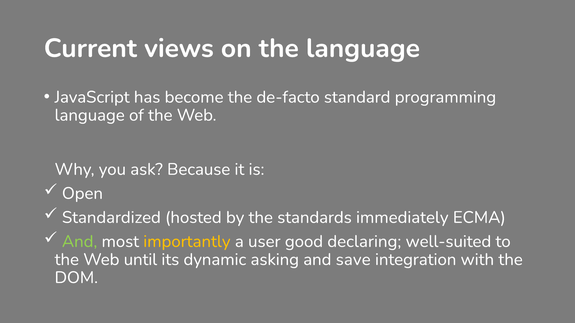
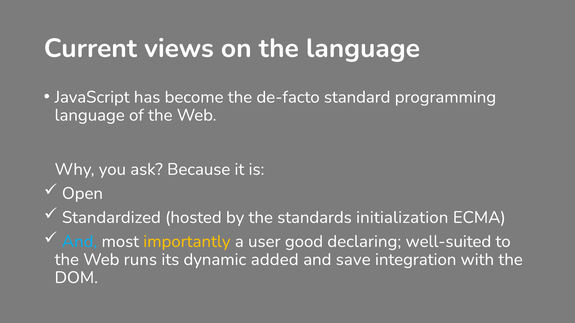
immediately: immediately -> initialization
And at (80, 242) colour: light green -> light blue
until: until -> runs
asking: asking -> added
